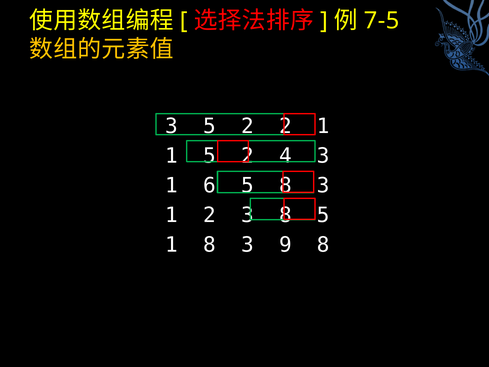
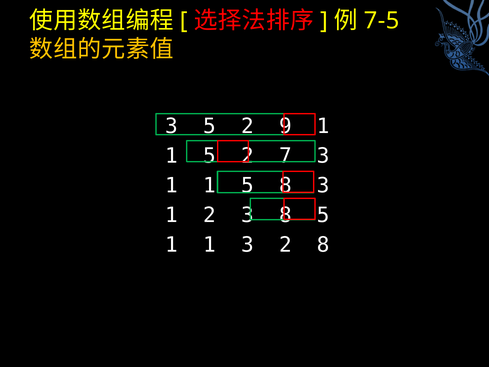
2 2: 2 -> 9
4: 4 -> 7
6 at (209, 185): 6 -> 1
8 at (209, 245): 8 -> 1
3 9: 9 -> 2
